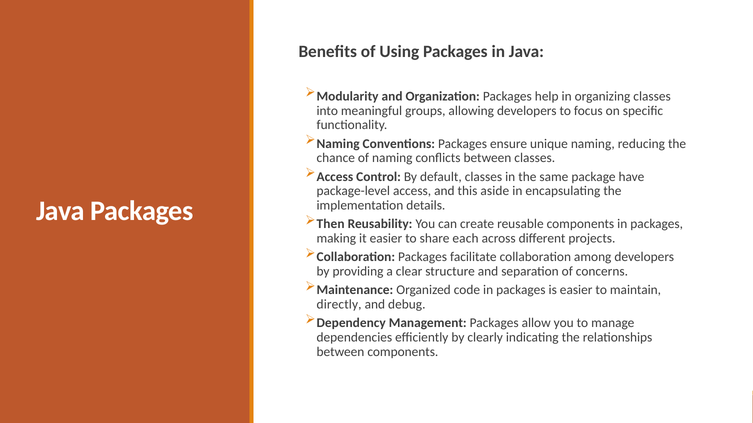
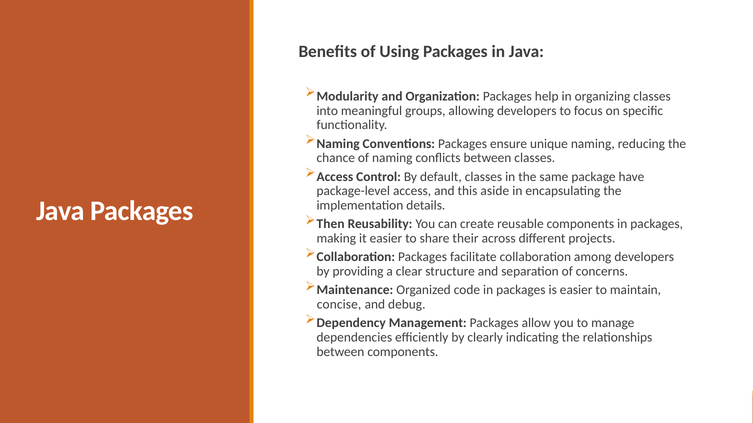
each: each -> their
directly: directly -> concise
